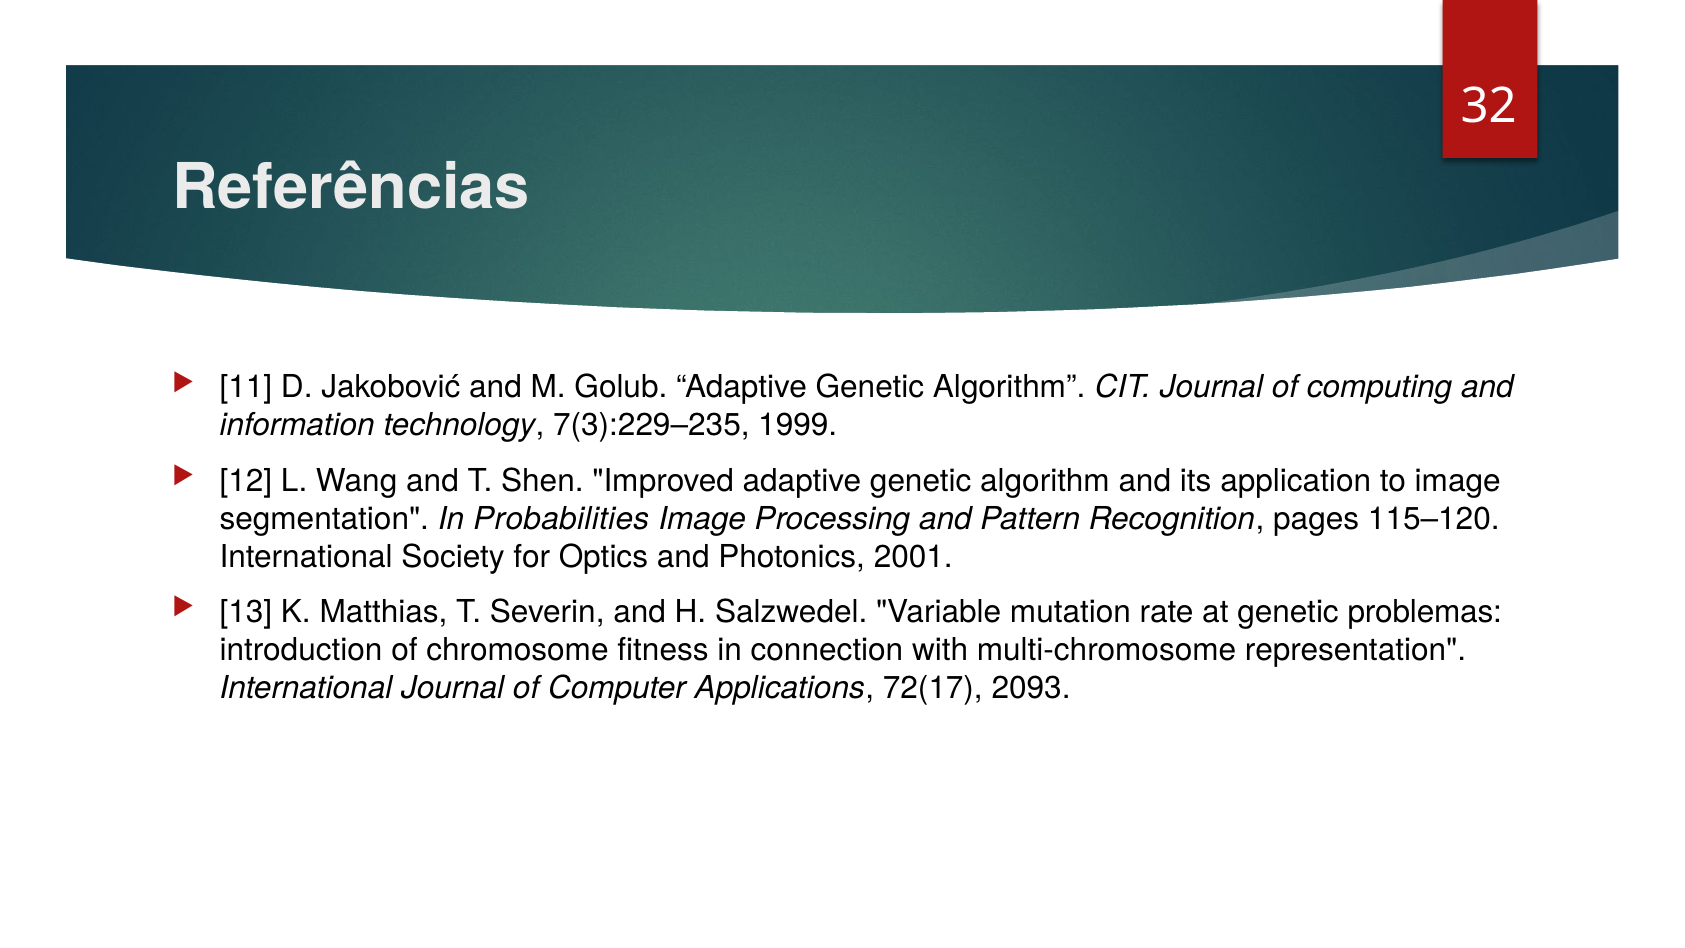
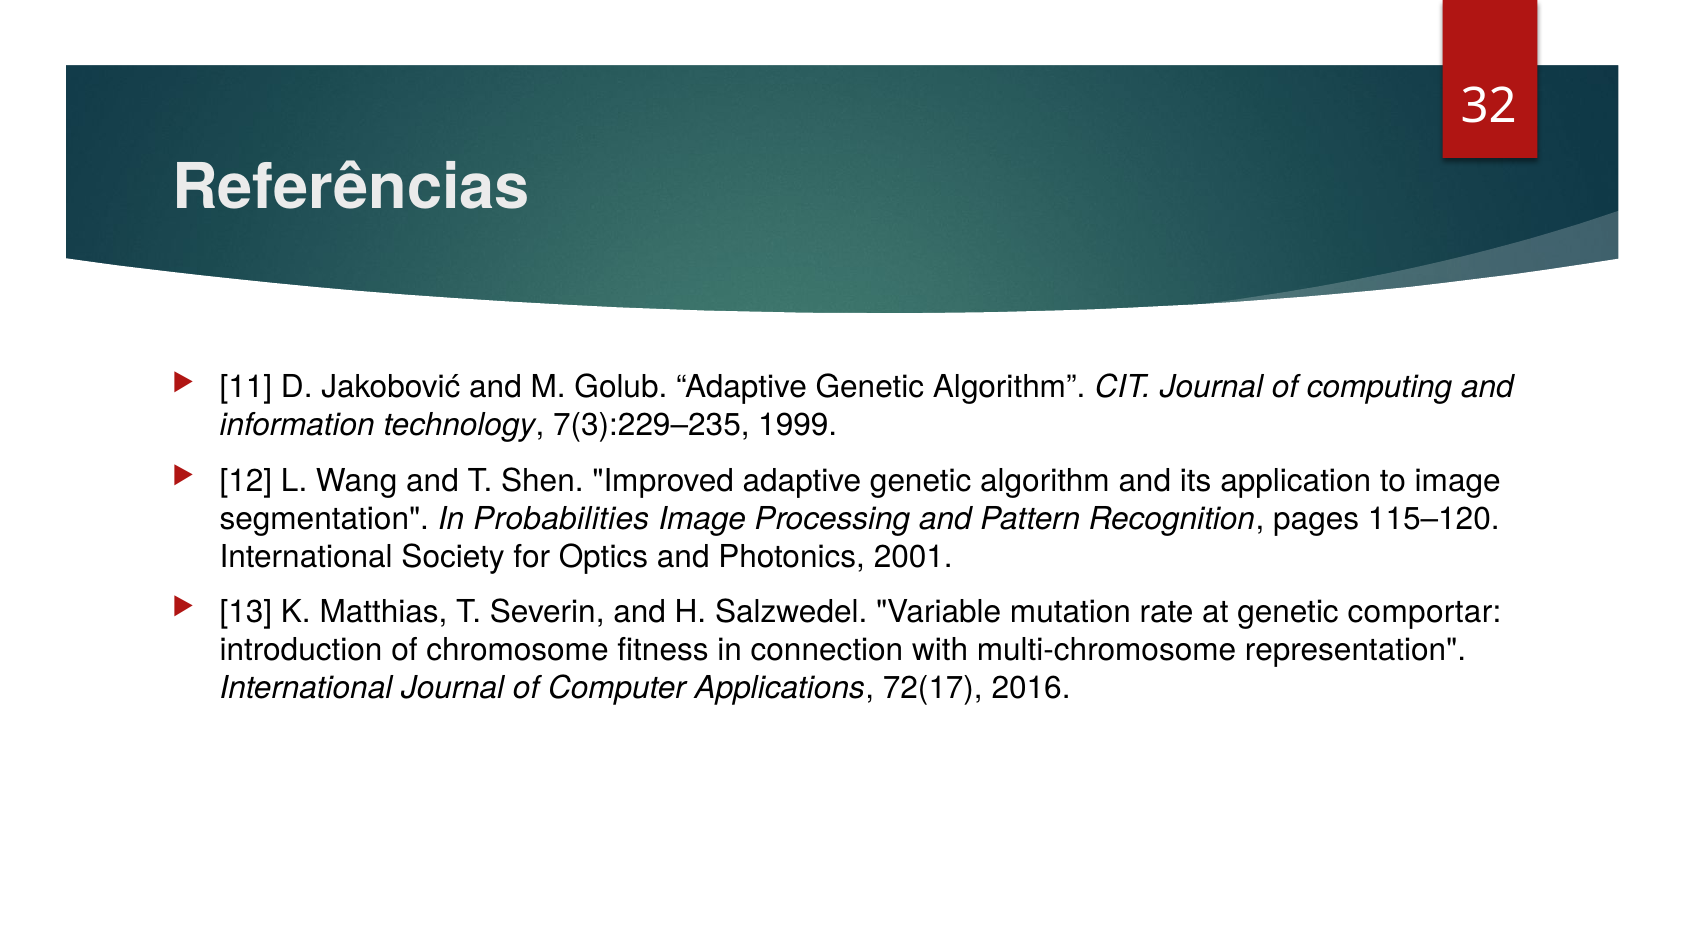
problemas: problemas -> comportar
2093: 2093 -> 2016
